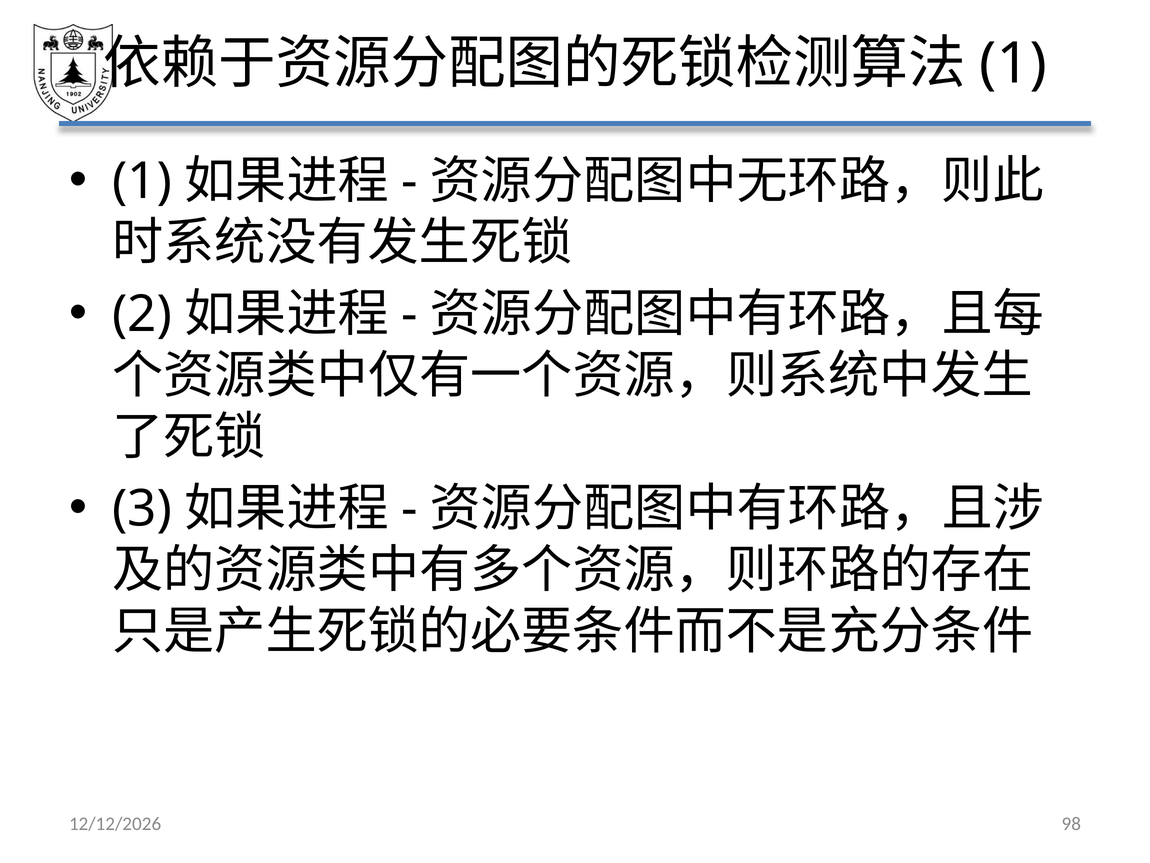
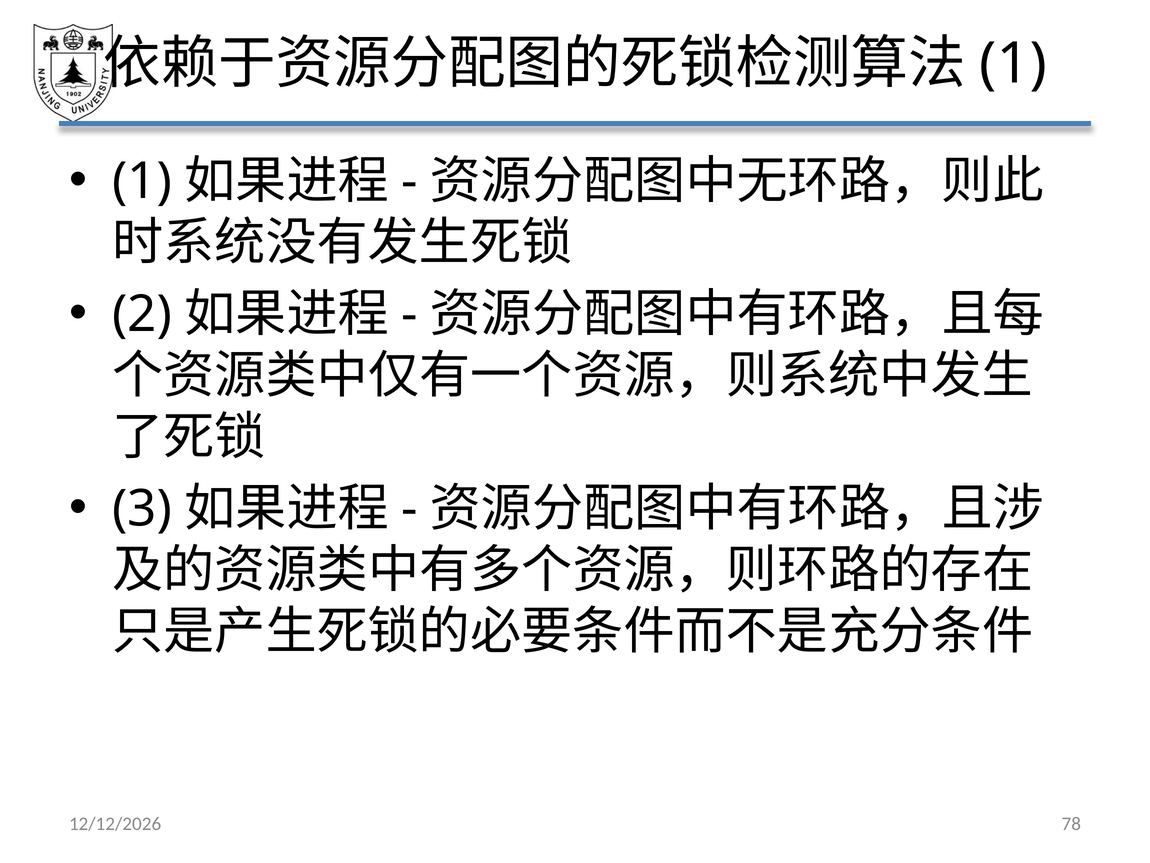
98: 98 -> 78
